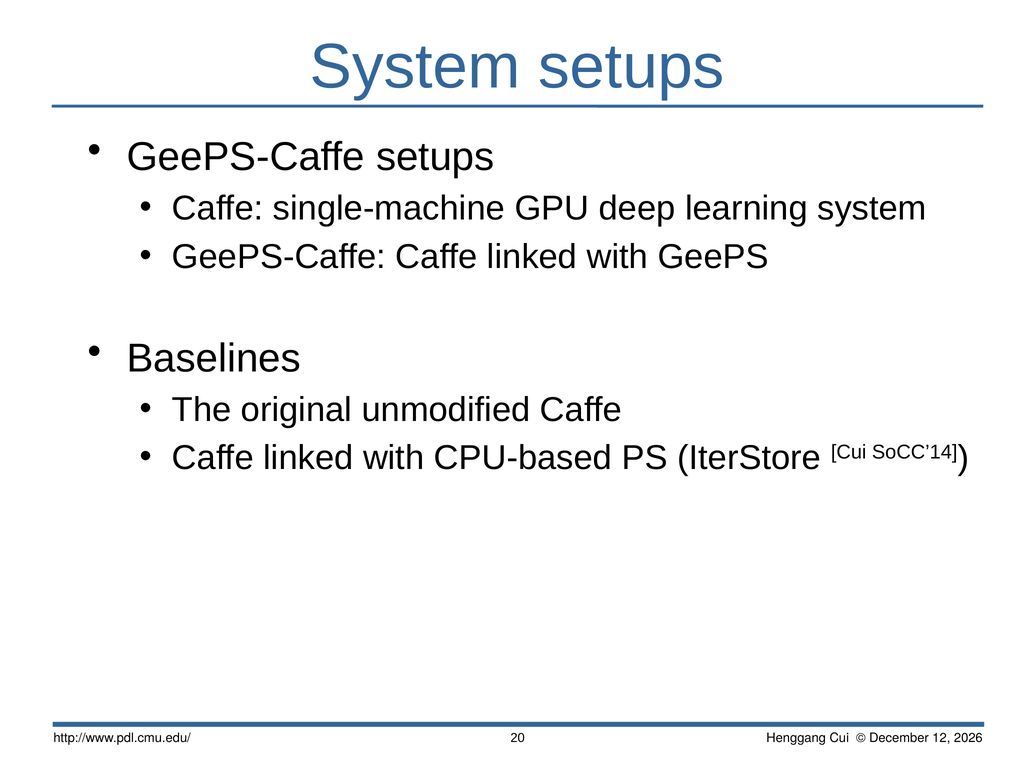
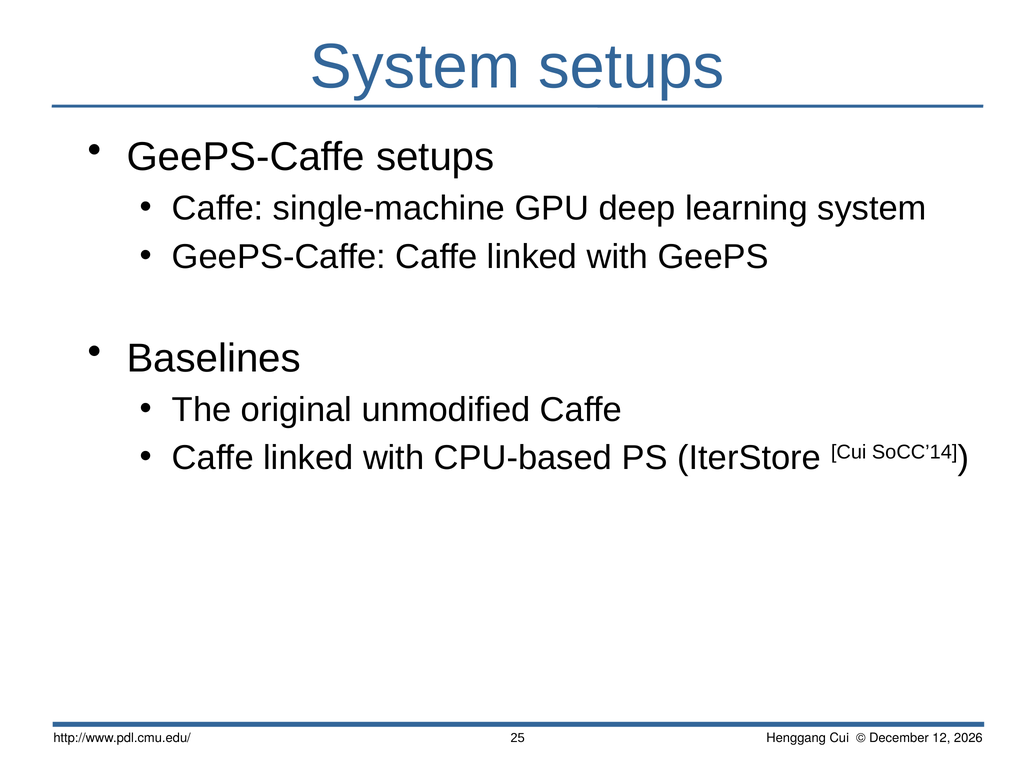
20: 20 -> 25
